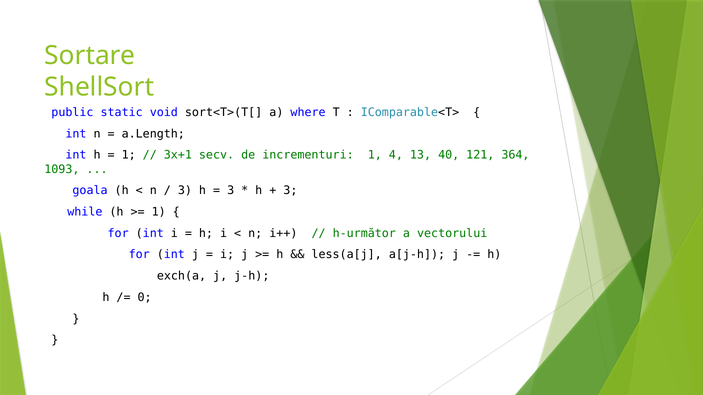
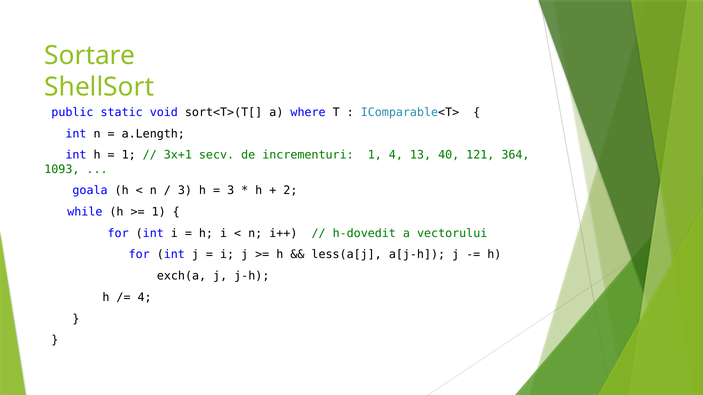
3 at (290, 191): 3 -> 2
h-următor: h-următor -> h-dovedit
0 at (145, 298): 0 -> 4
